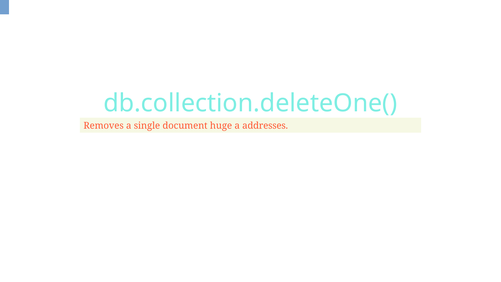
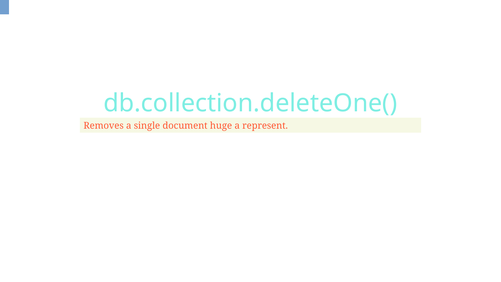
addresses: addresses -> represent
